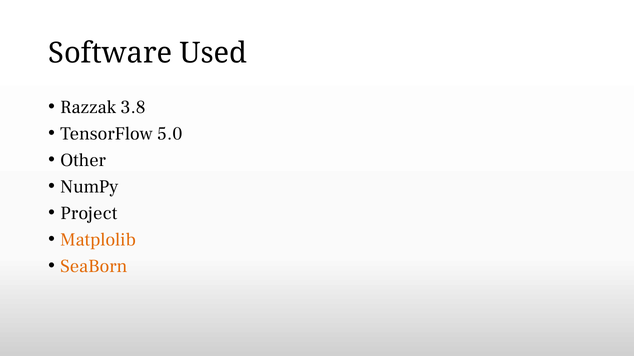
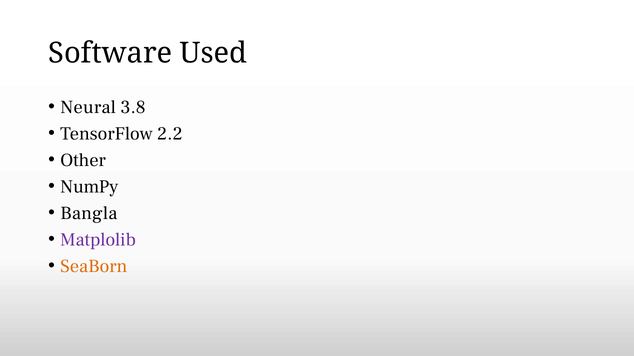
Razzak: Razzak -> Neural
5.0: 5.0 -> 2.2
Project: Project -> Bangla
Matplolib colour: orange -> purple
